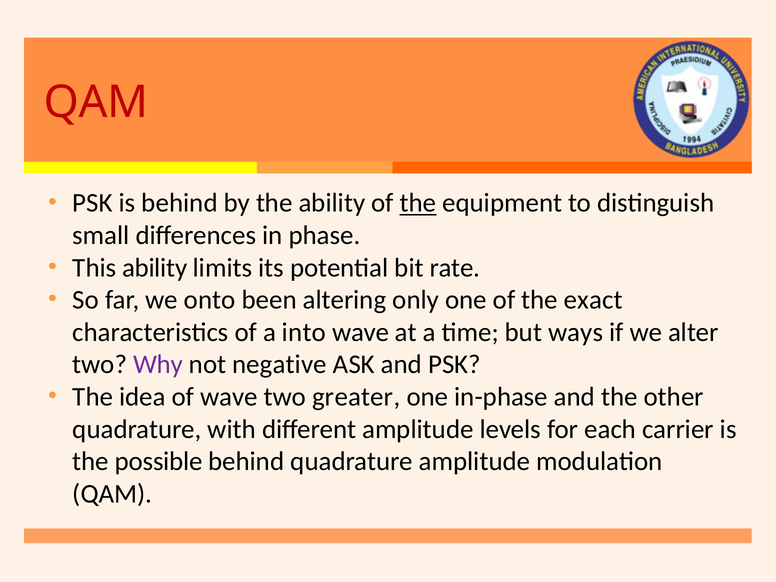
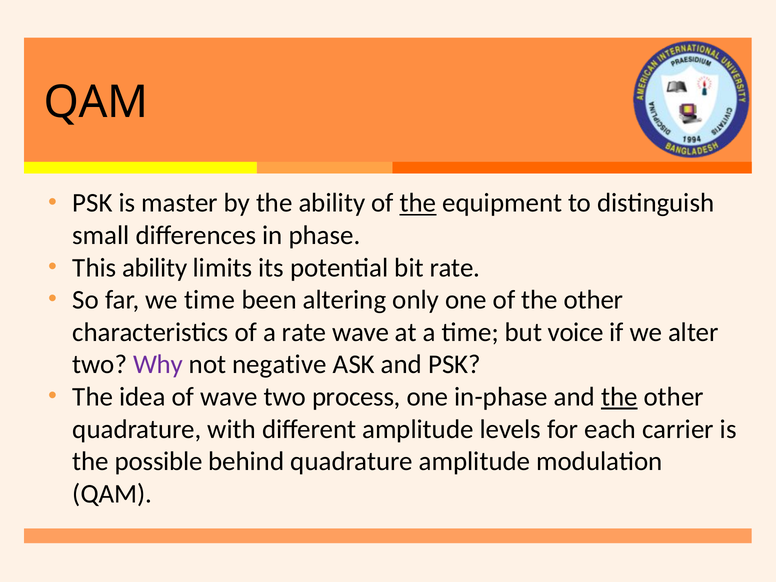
QAM at (96, 103) colour: red -> black
is behind: behind -> master
we onto: onto -> time
of the exact: exact -> other
a into: into -> rate
ways: ways -> voice
greater: greater -> process
the at (619, 397) underline: none -> present
